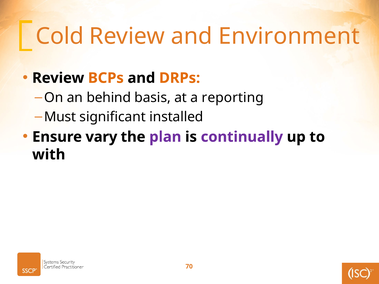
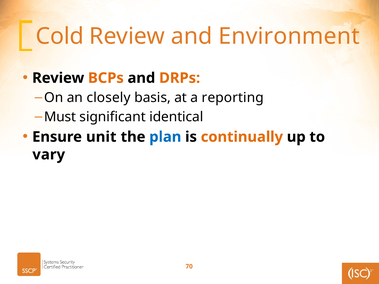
behind: behind -> closely
installed: installed -> identical
vary: vary -> unit
plan colour: purple -> blue
continually colour: purple -> orange
with: with -> vary
